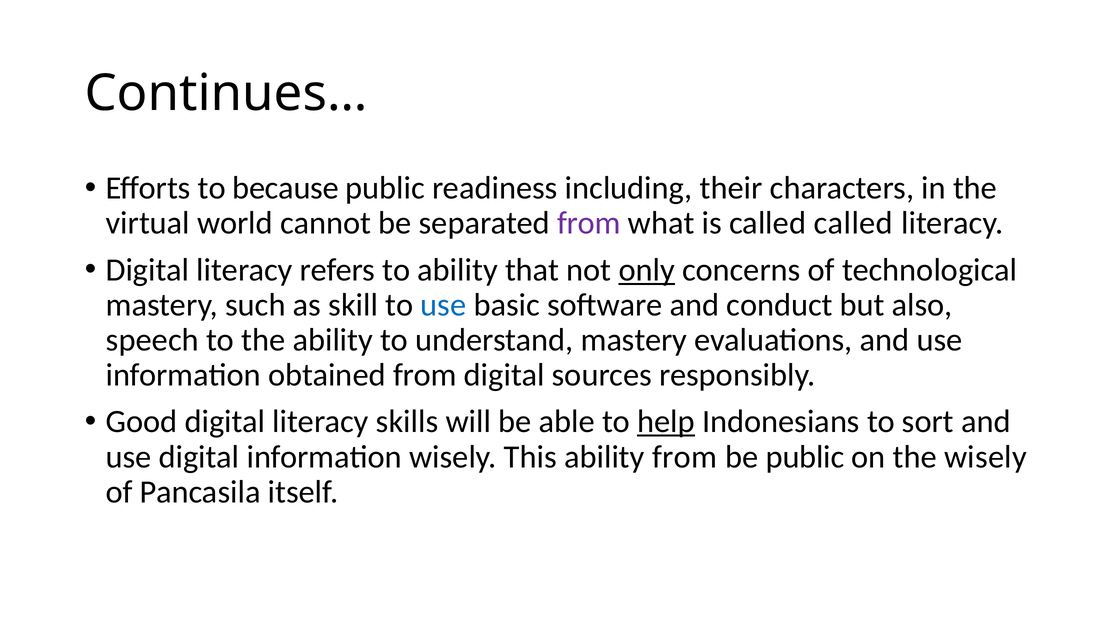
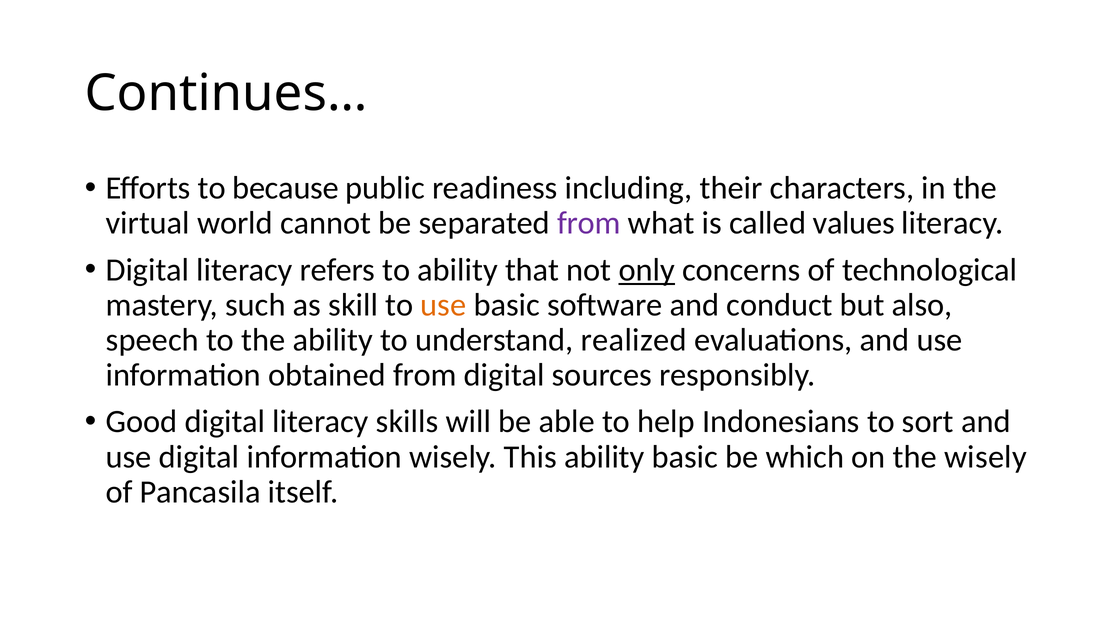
called called: called -> values
use at (443, 305) colour: blue -> orange
understand mastery: mastery -> realized
help underline: present -> none
ability from: from -> basic
be public: public -> which
